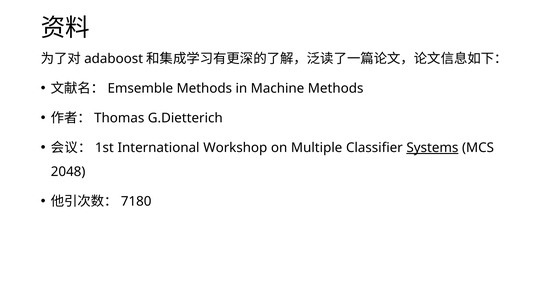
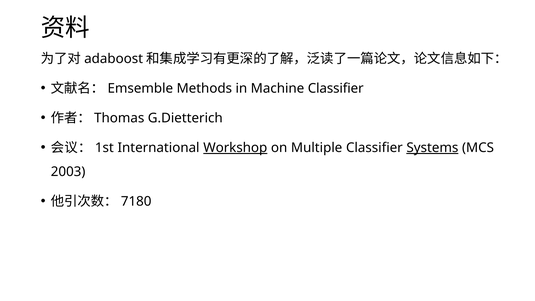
Machine Methods: Methods -> Classifier
Workshop underline: none -> present
2048: 2048 -> 2003
